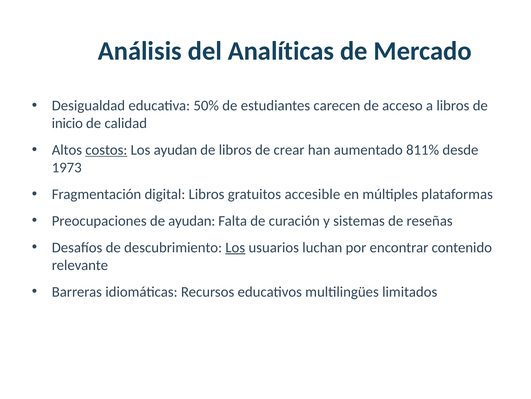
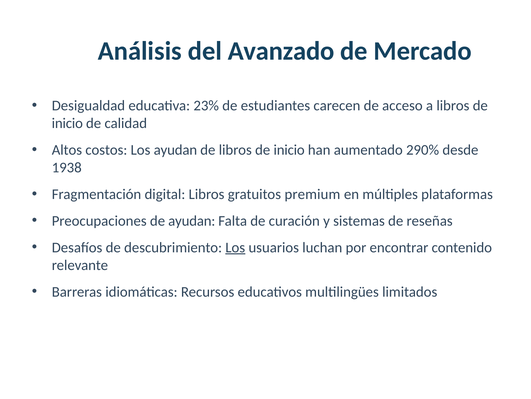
Analíticas: Analíticas -> Avanzado
50%: 50% -> 23%
costos underline: present -> none
de libros de crear: crear -> inicio
811%: 811% -> 290%
1973: 1973 -> 1938
accesible: accesible -> premium
